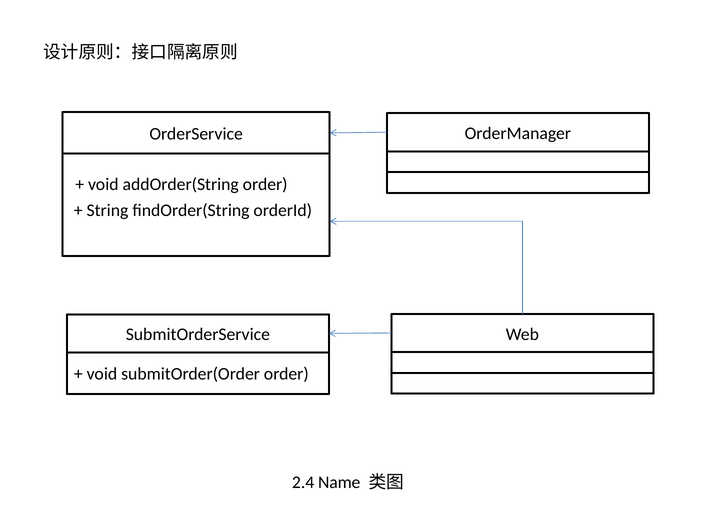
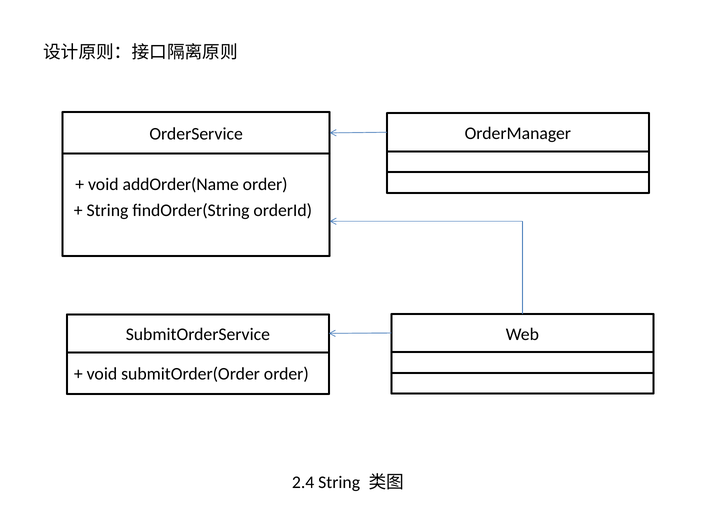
addOrder(String: addOrder(String -> addOrder(Name
2.4 Name: Name -> String
